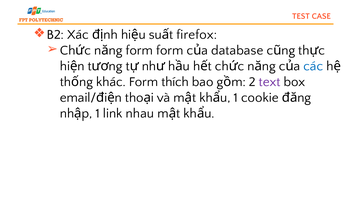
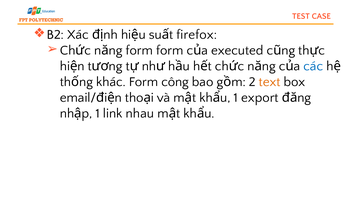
database: database -> executed
thích: thích -> công
text colour: purple -> orange
cookie: cookie -> export
